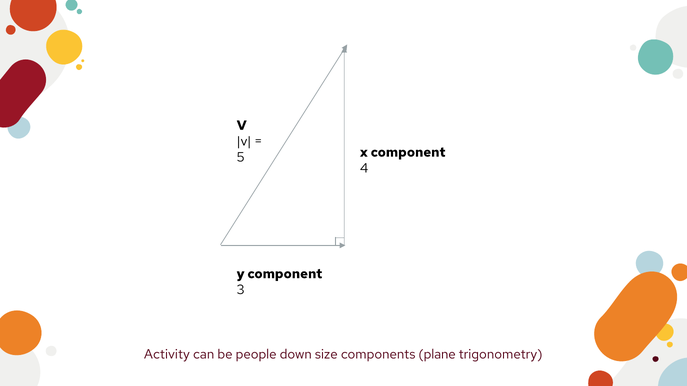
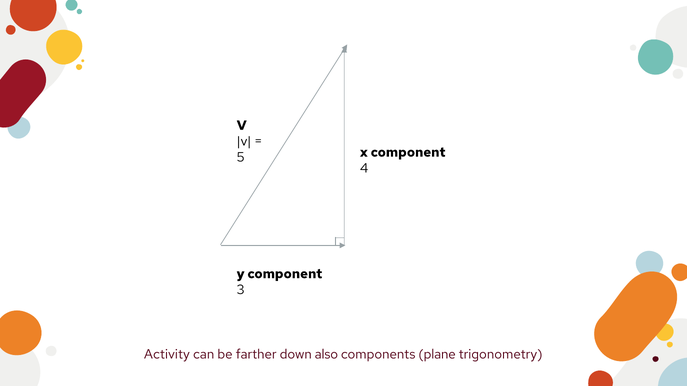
people: people -> farther
size: size -> also
